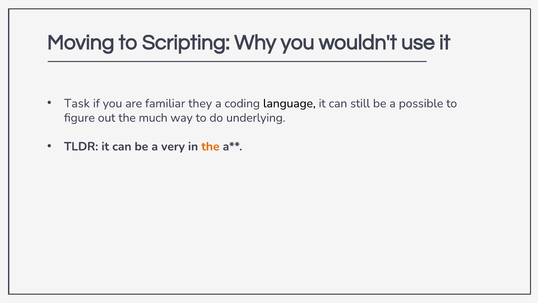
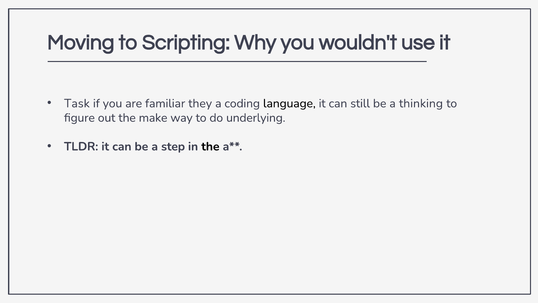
possible: possible -> thinking
much: much -> make
very: very -> step
the at (210, 146) colour: orange -> black
